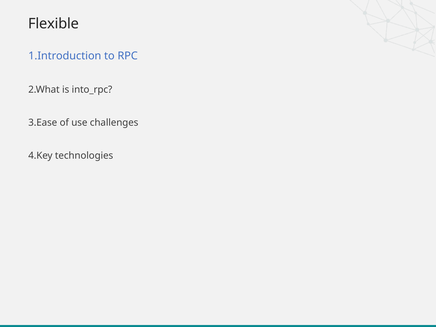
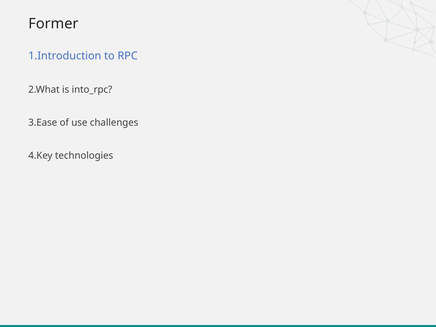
Flexible: Flexible -> Former
